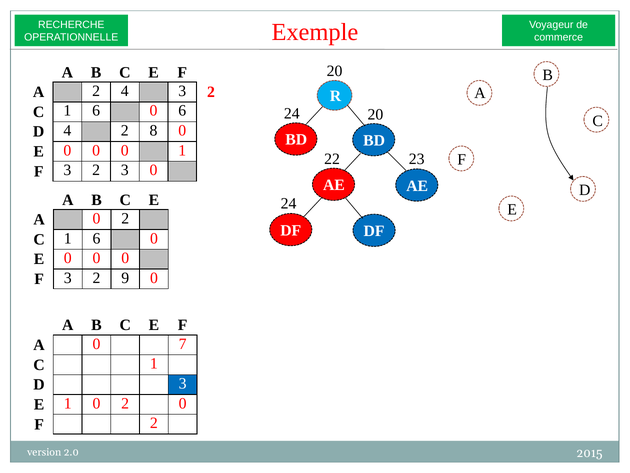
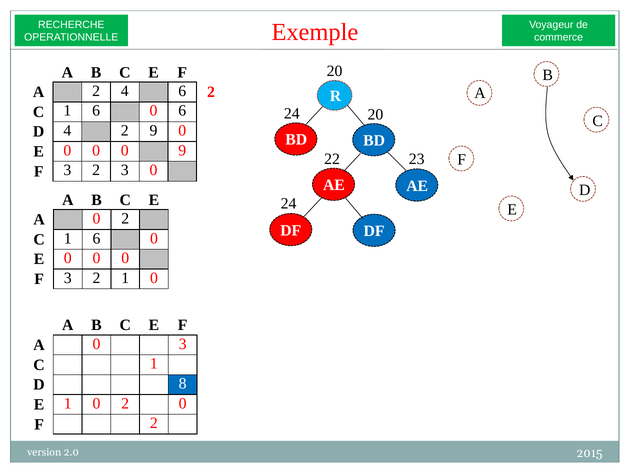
4 3: 3 -> 6
2 8: 8 -> 9
0 1: 1 -> 9
2 9: 9 -> 1
0 7: 7 -> 3
D 3: 3 -> 8
